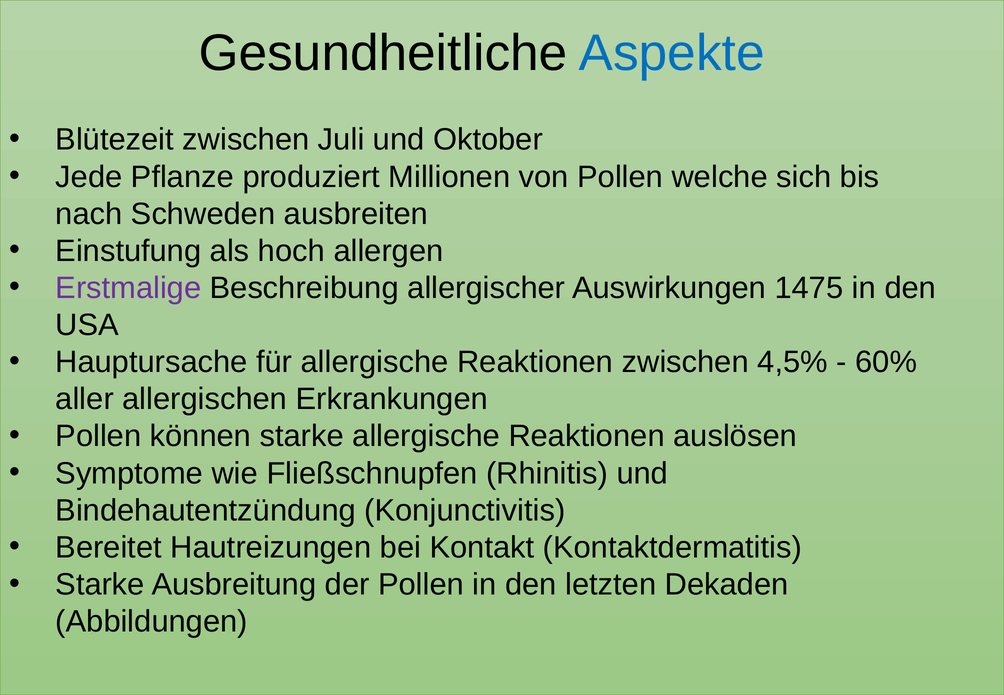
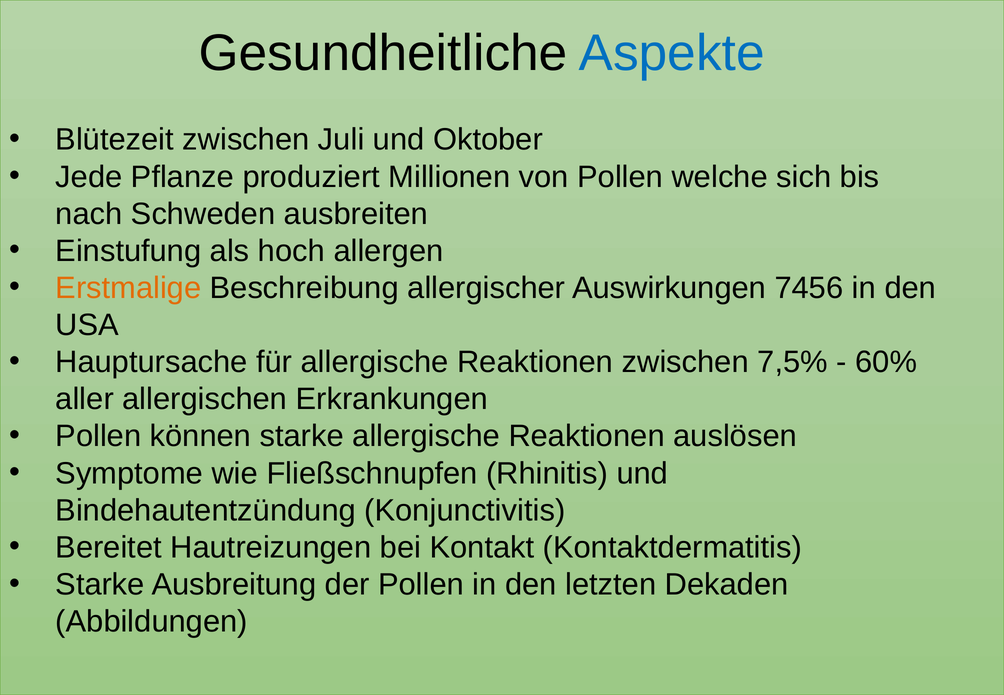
Erstmalige colour: purple -> orange
1475: 1475 -> 7456
4,5%: 4,5% -> 7,5%
